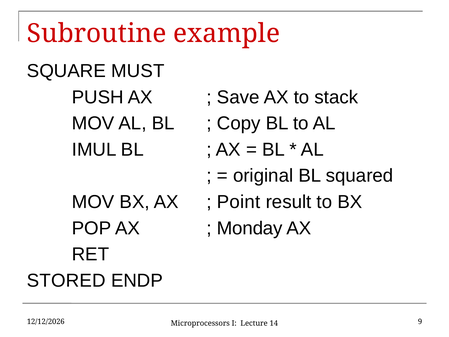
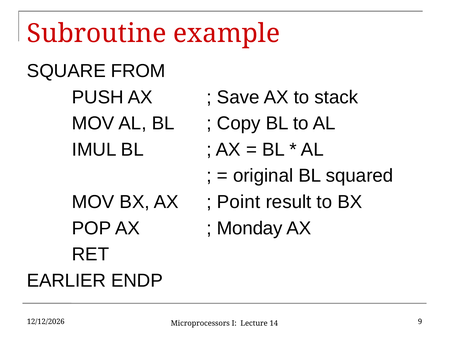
MUST: MUST -> FROM
STORED: STORED -> EARLIER
